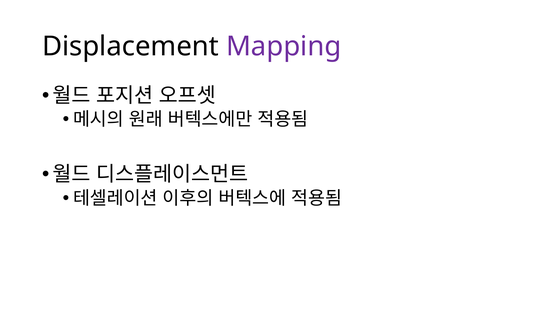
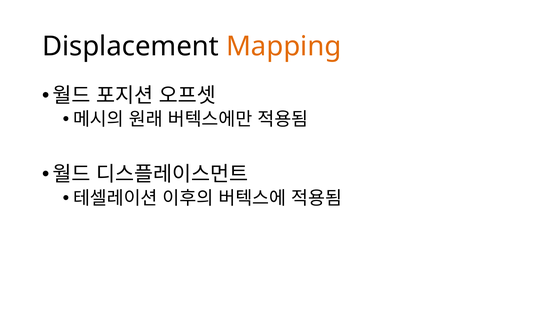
Mapping colour: purple -> orange
